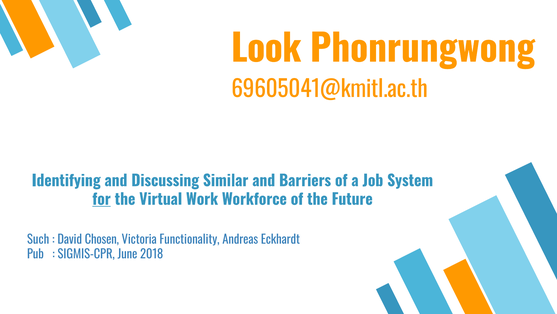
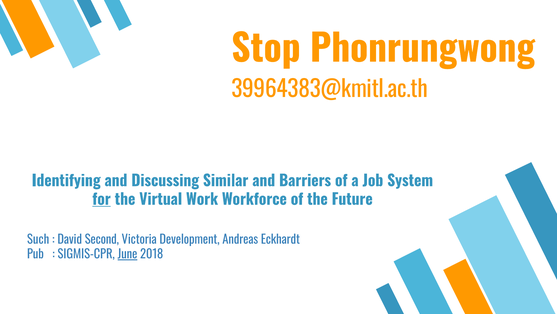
Look: Look -> Stop
69605041@kmitl.ac.th: 69605041@kmitl.ac.th -> 39964383@kmitl.ac.th
Chosen: Chosen -> Second
Functionality: Functionality -> Development
June underline: none -> present
